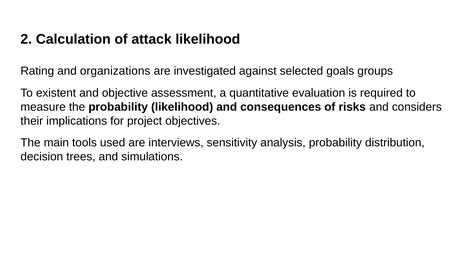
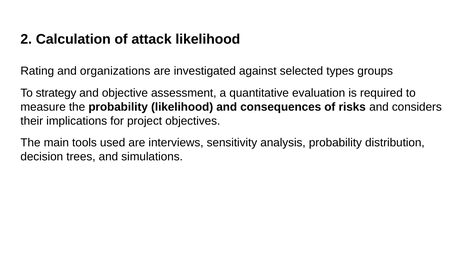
goals: goals -> types
existent: existent -> strategy
